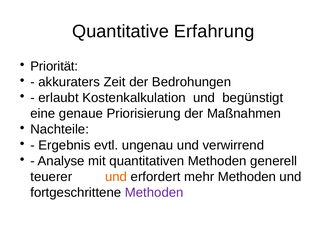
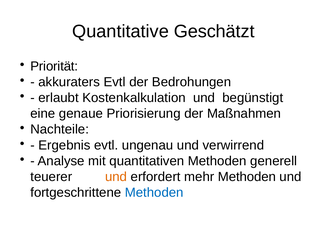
Erfahrung: Erfahrung -> Geschätzt
akkuraters Zeit: Zeit -> Evtl
Methoden at (154, 193) colour: purple -> blue
